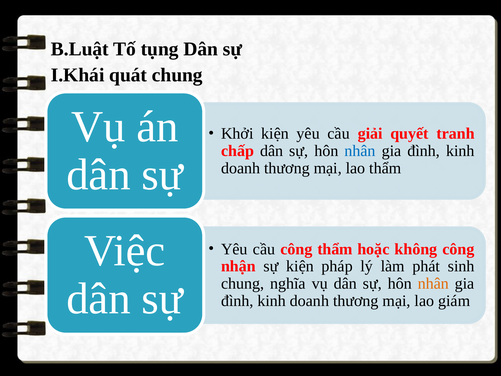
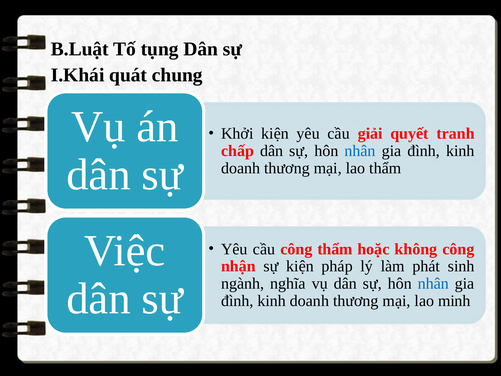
chung at (243, 283): chung -> ngành
nhân at (433, 283) colour: orange -> blue
giám: giám -> minh
